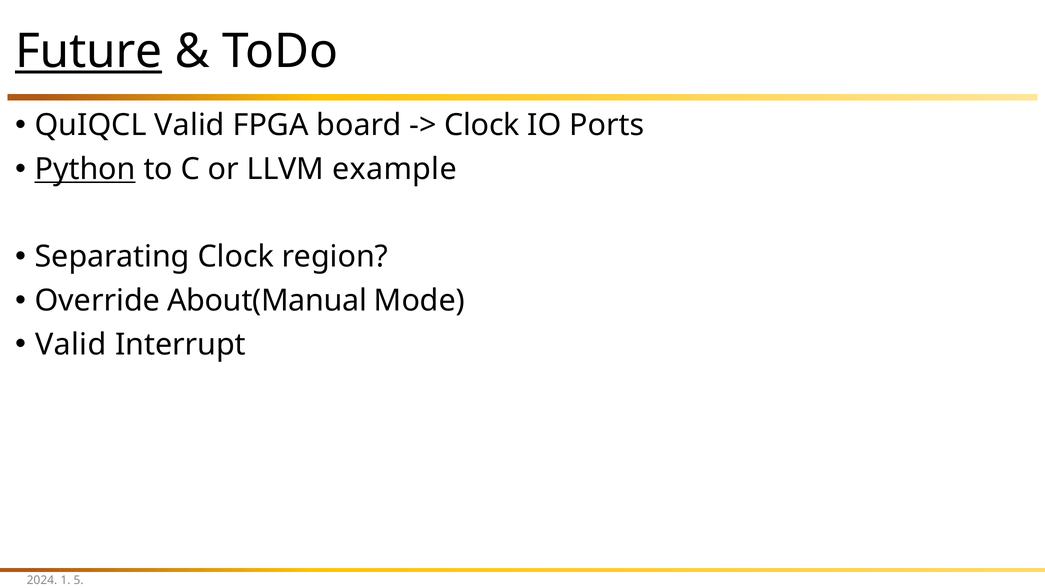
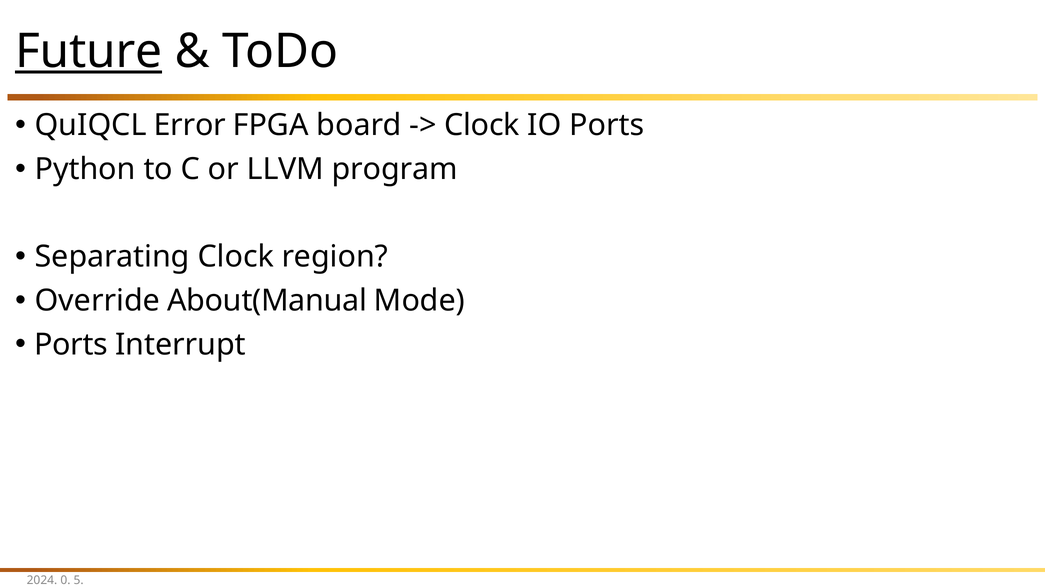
QuIQCL Valid: Valid -> Error
Python underline: present -> none
example: example -> program
Valid at (71, 344): Valid -> Ports
1: 1 -> 0
